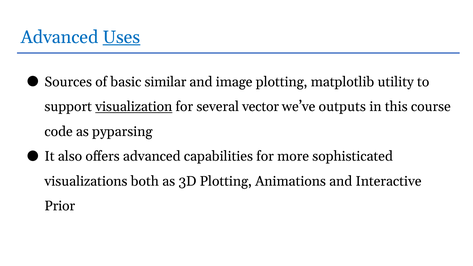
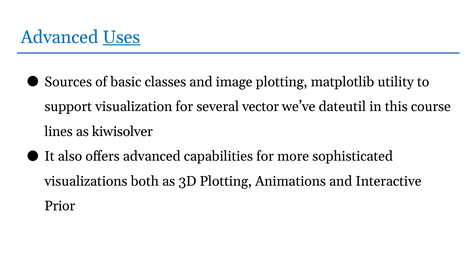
similar: similar -> classes
visualization underline: present -> none
outputs: outputs -> dateutil
code: code -> lines
pyparsing: pyparsing -> kiwisolver
